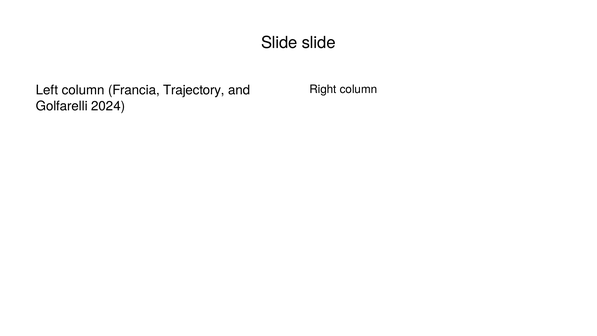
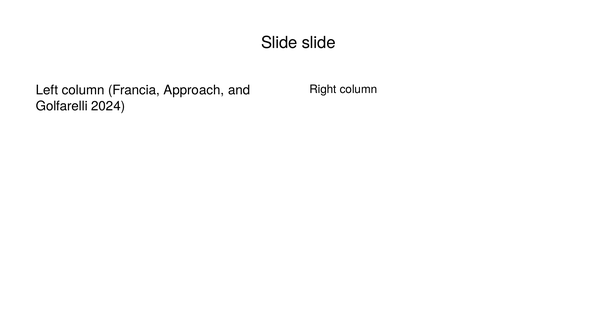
Trajectory: Trajectory -> Approach
